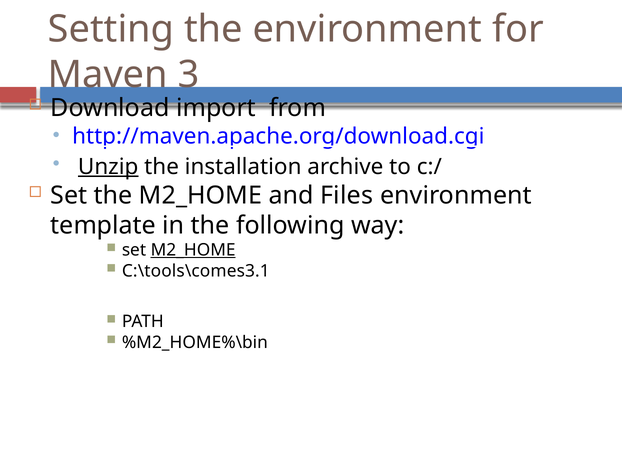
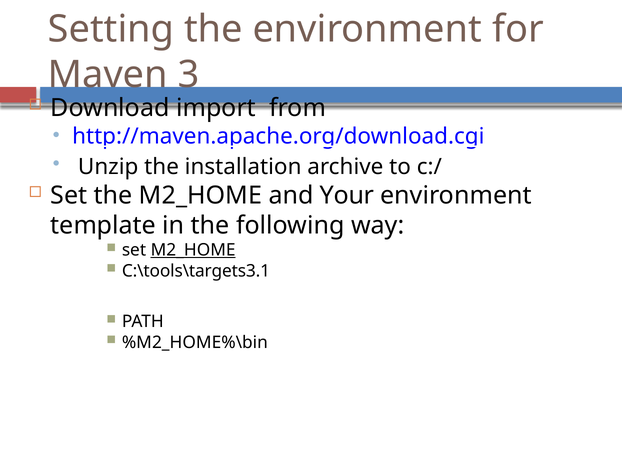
Unzip underline: present -> none
Files: Files -> Your
C:\tools\comes3.1: C:\tools\comes3.1 -> C:\tools\targets3.1
